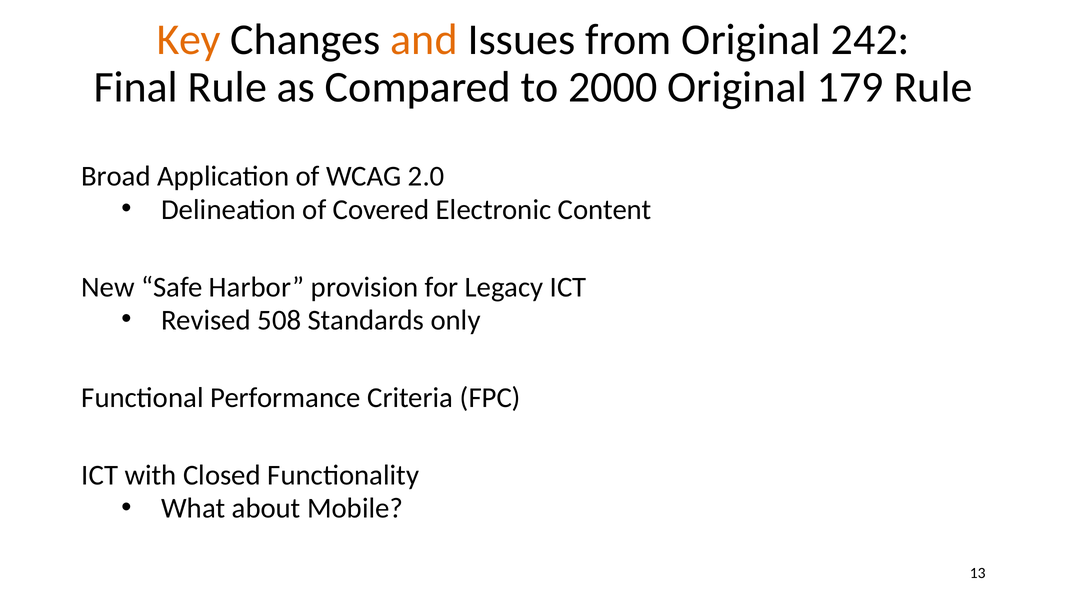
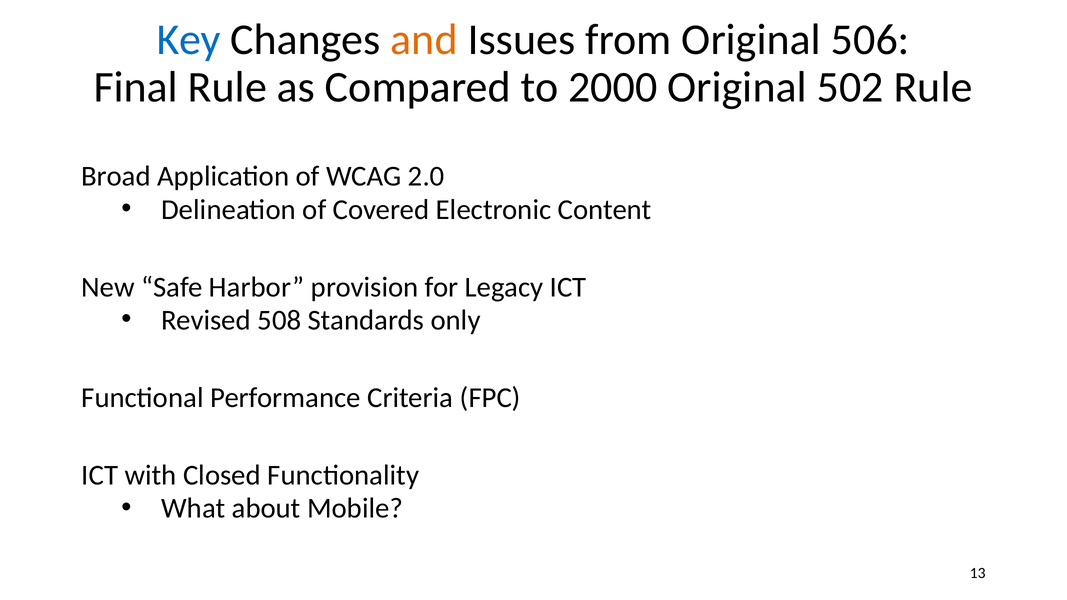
Key colour: orange -> blue
242: 242 -> 506
179: 179 -> 502
